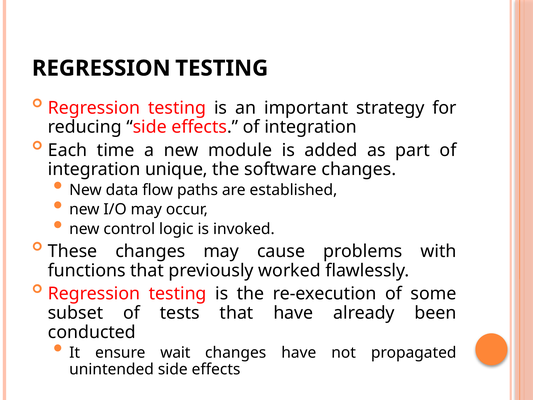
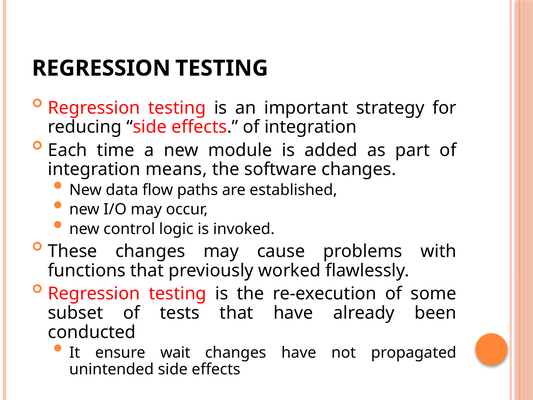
unique: unique -> means
